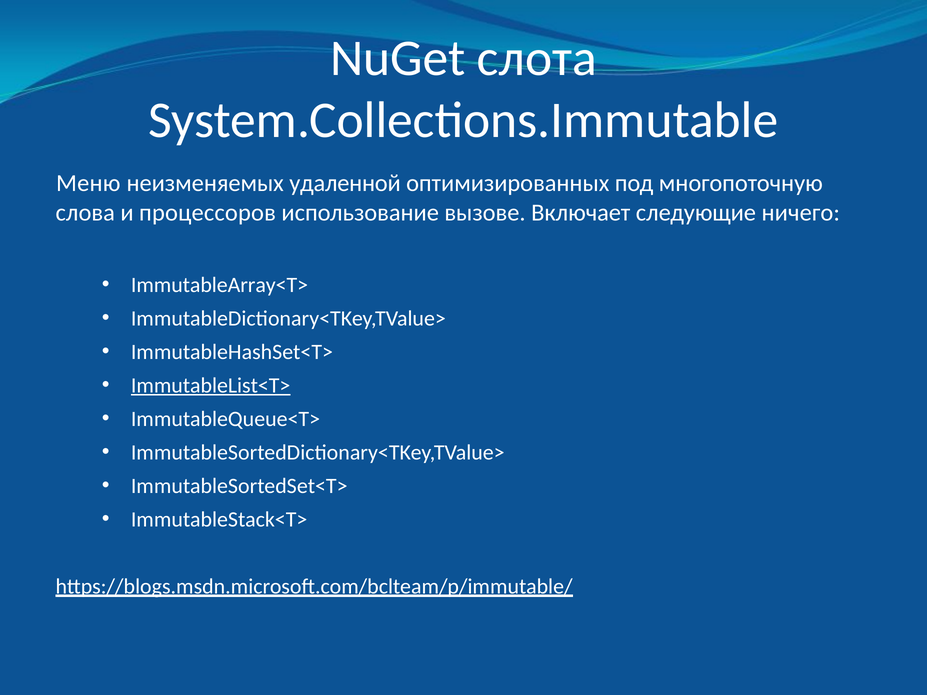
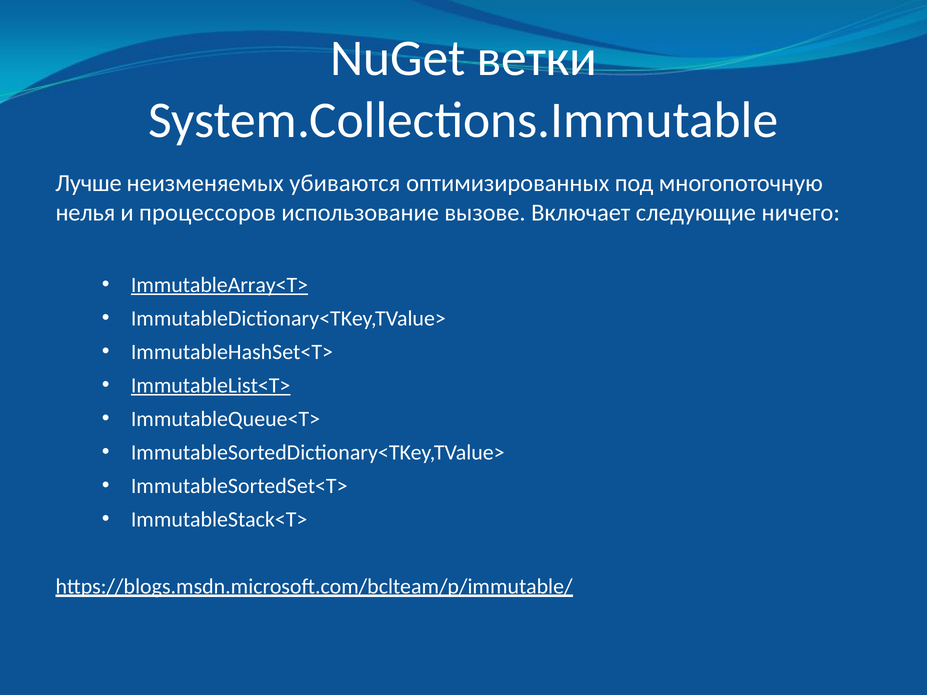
слота: слота -> ветки
Меню: Меню -> Лучше
удаленной: удаленной -> убиваются
слова: слова -> нелья
ImmutableArray<T> underline: none -> present
